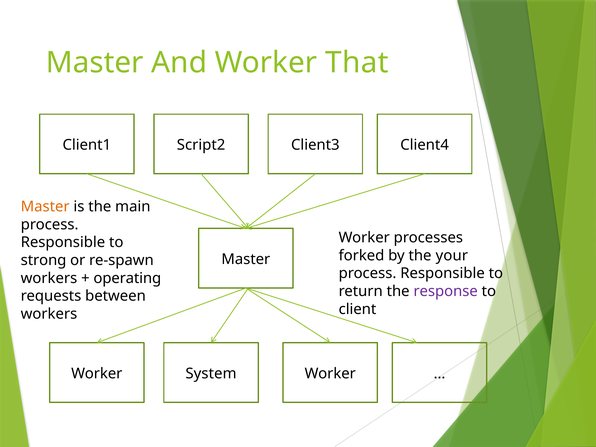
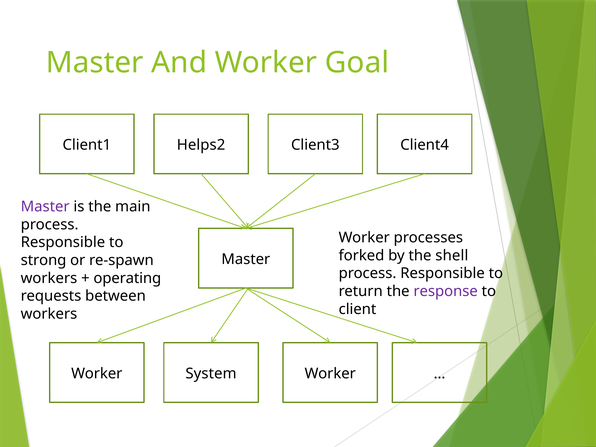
That: That -> Goal
Script2: Script2 -> Helps2
Master at (45, 207) colour: orange -> purple
your: your -> shell
